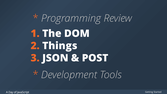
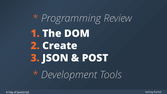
Things: Things -> Create
